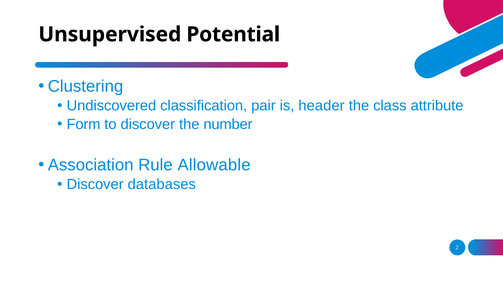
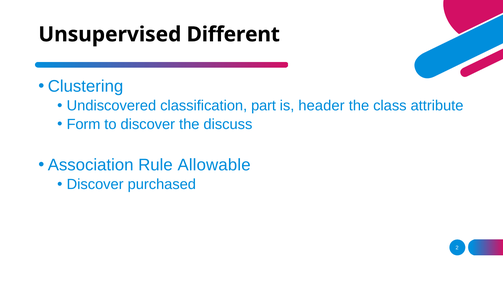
Potential: Potential -> Different
pair: pair -> part
number: number -> discuss
databases: databases -> purchased
